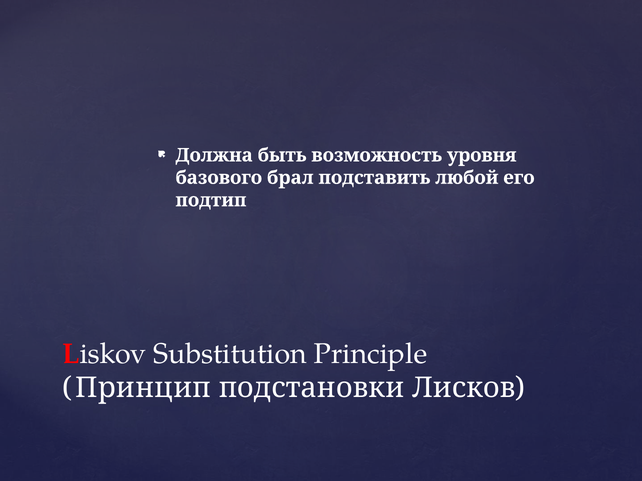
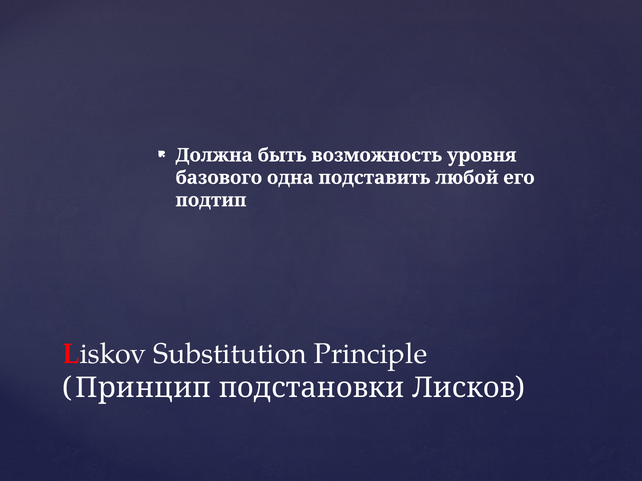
брал: брал -> одна
